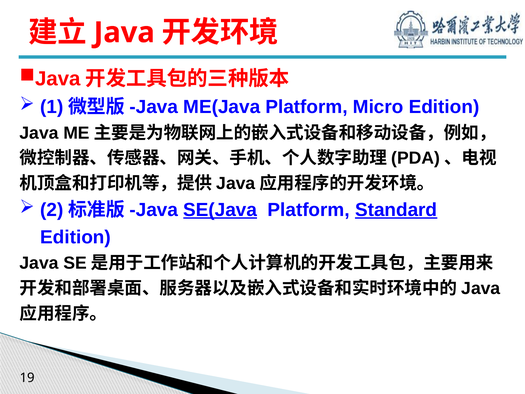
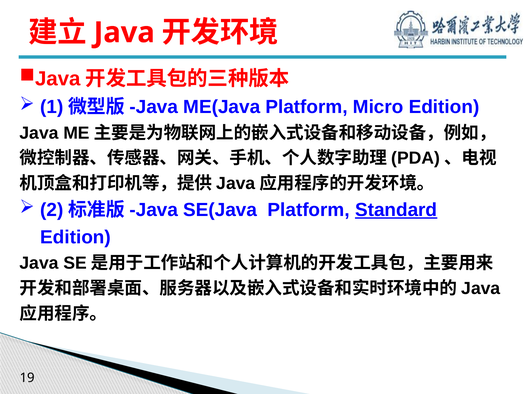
SE(Java underline: present -> none
